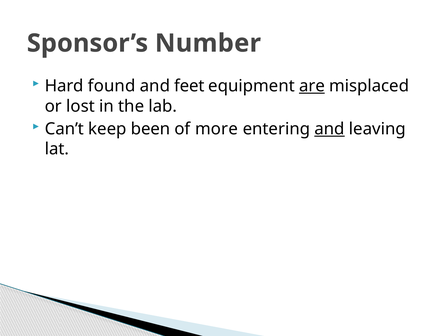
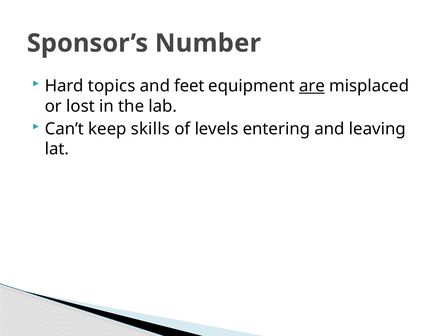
found: found -> topics
been: been -> skills
more: more -> levels
and at (329, 129) underline: present -> none
